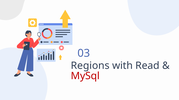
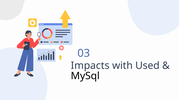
Regions: Regions -> Impacts
Read: Read -> Used
MySql colour: red -> black
